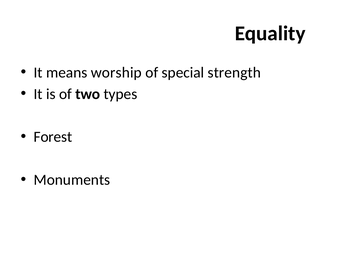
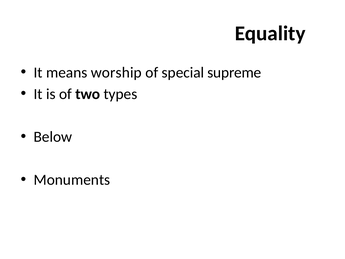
strength: strength -> supreme
Forest: Forest -> Below
